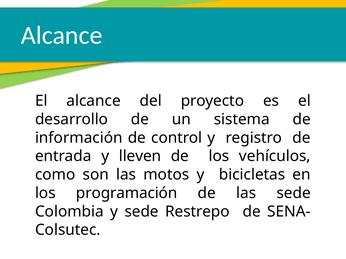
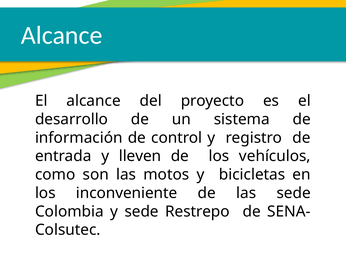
programación: programación -> inconveniente
